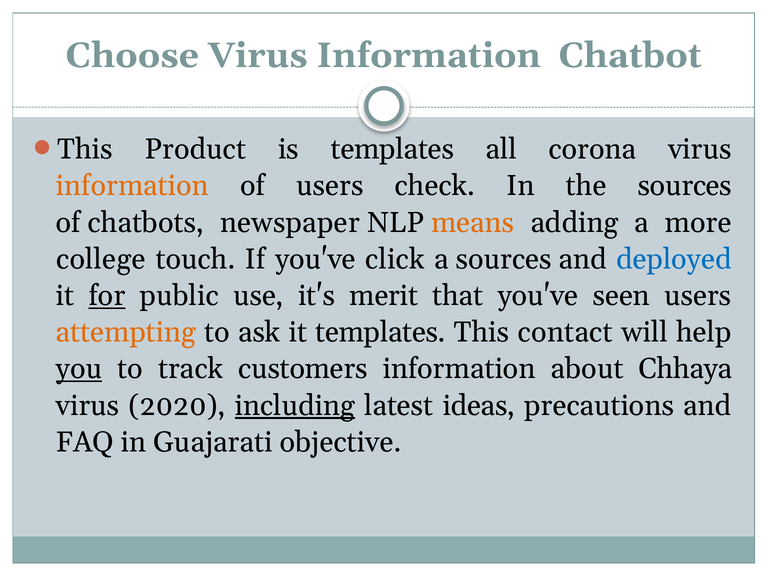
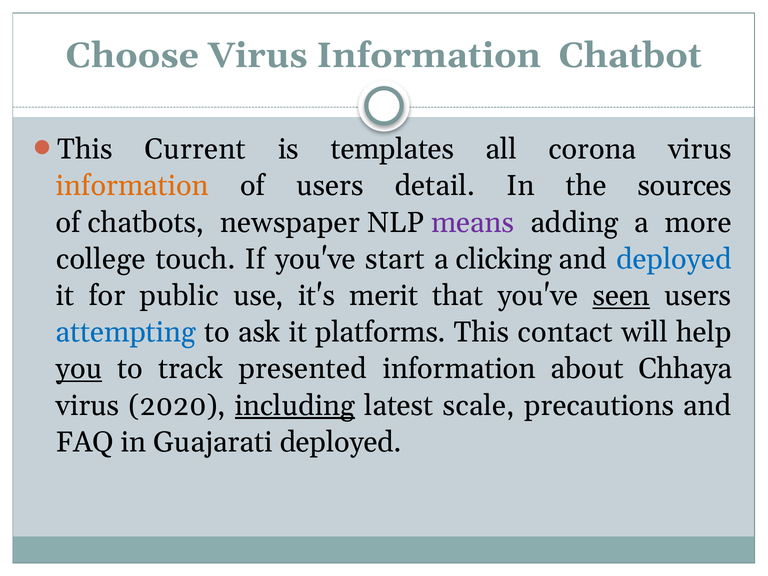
Product: Product -> Current
check: check -> detail
means colour: orange -> purple
click: click -> start
a sources: sources -> clicking
for underline: present -> none
seen underline: none -> present
attempting colour: orange -> blue
it templates: templates -> platforms
customers: customers -> presented
ideas: ideas -> scale
Guajarati objective: objective -> deployed
